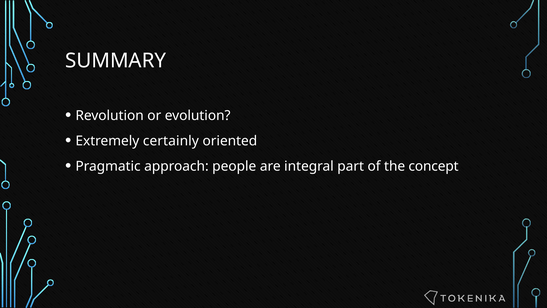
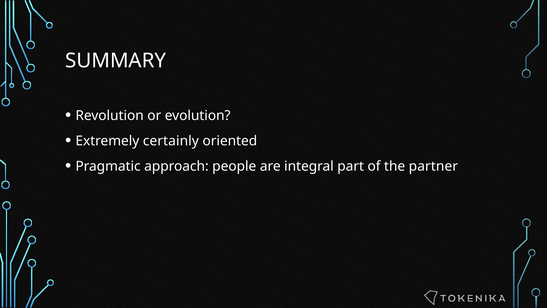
concept: concept -> partner
